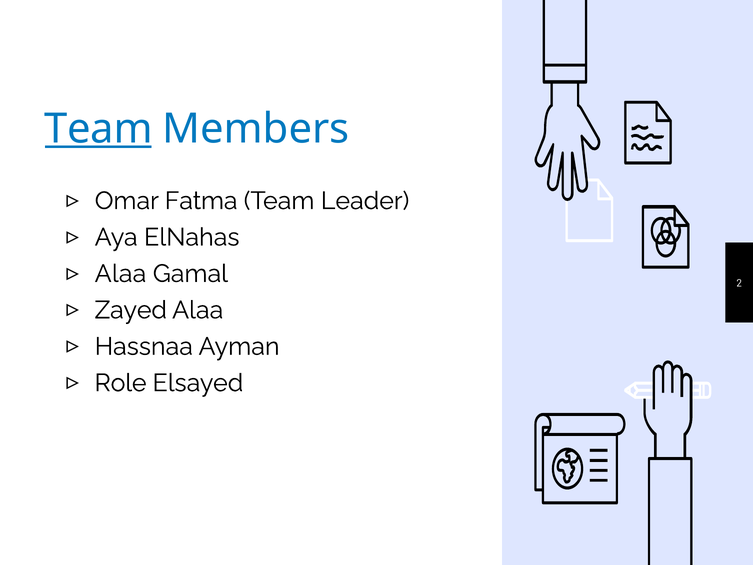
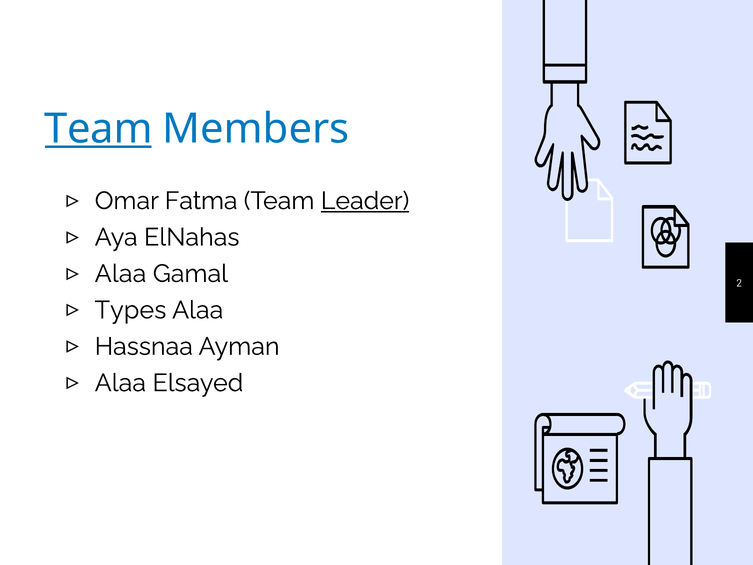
Leader underline: none -> present
Zayed: Zayed -> Types
Role at (120, 383): Role -> Alaa
